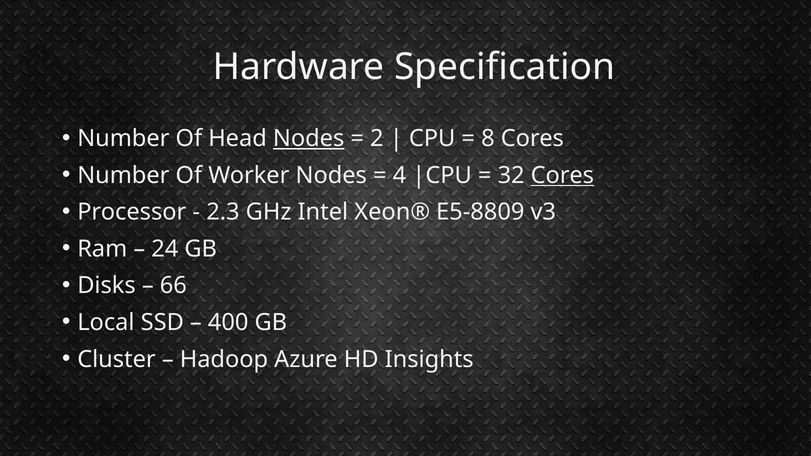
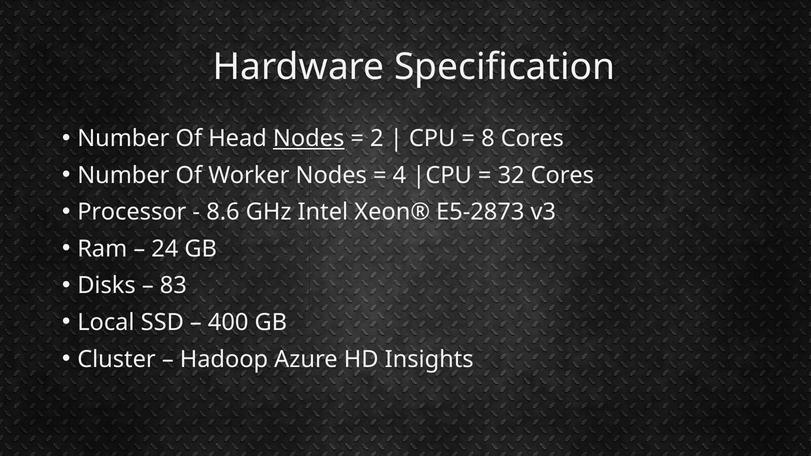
Cores at (562, 175) underline: present -> none
2.3: 2.3 -> 8.6
E5-8809: E5-8809 -> E5-2873
66: 66 -> 83
